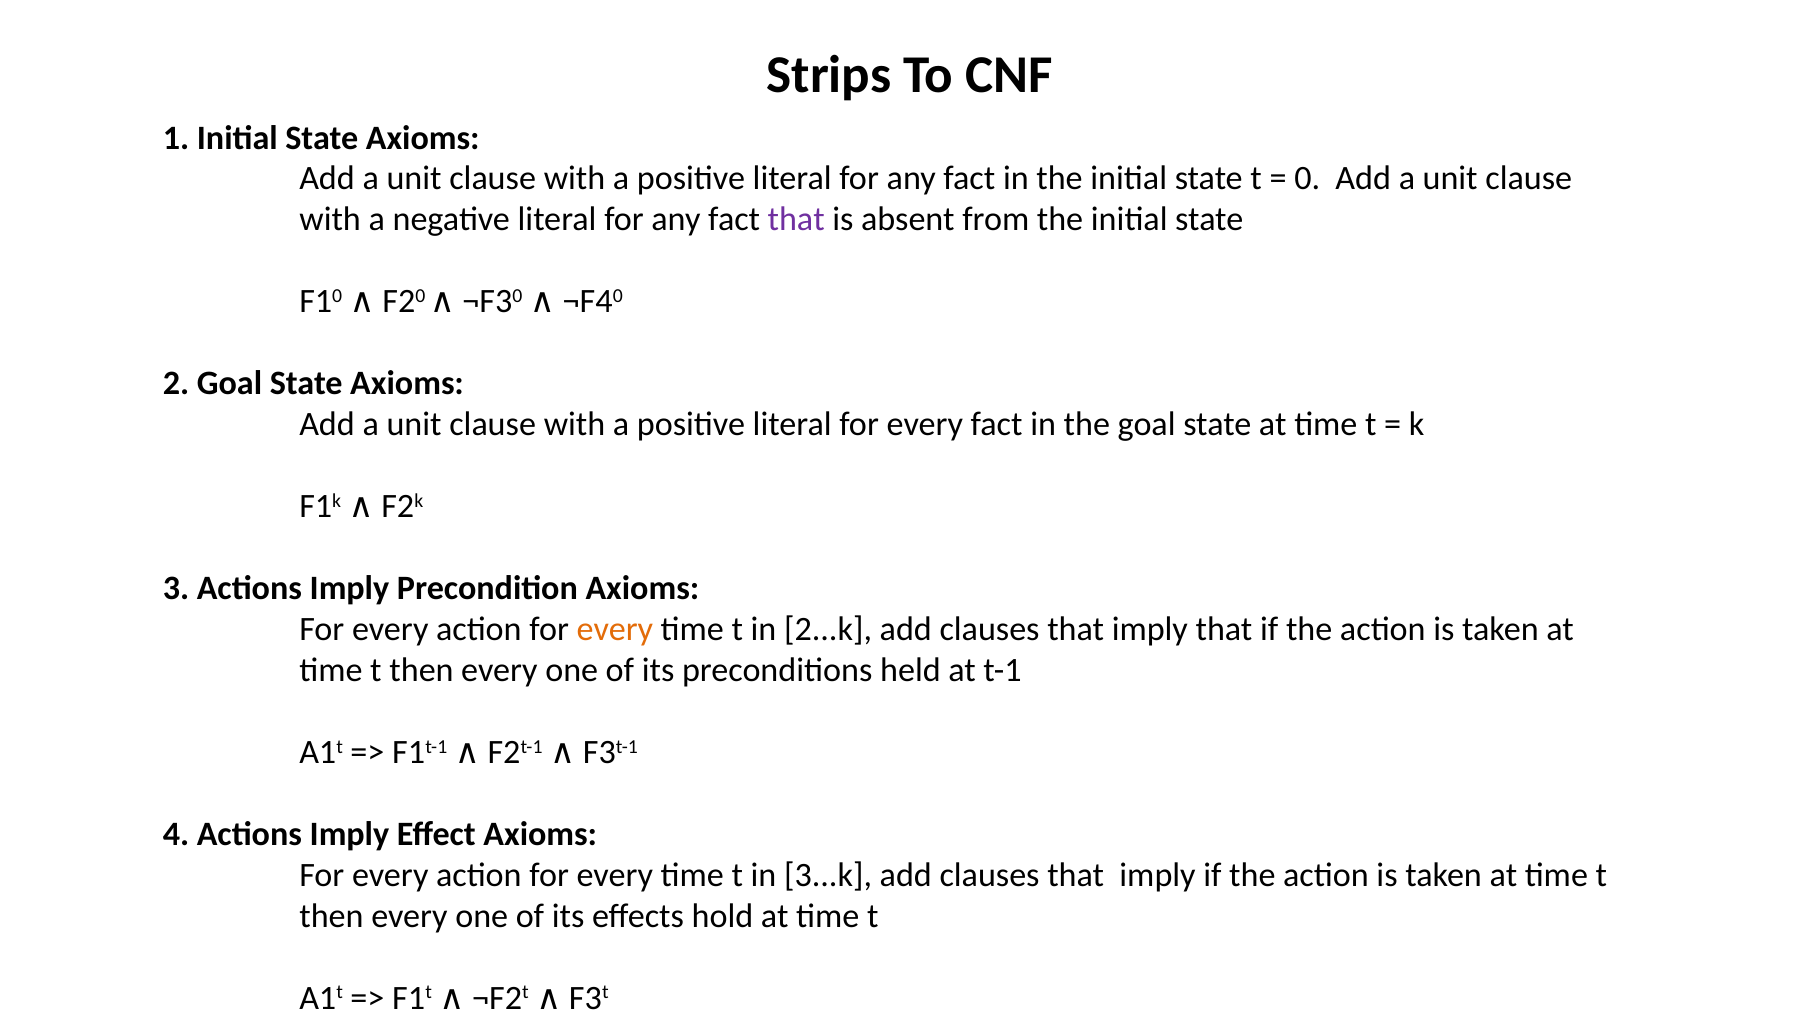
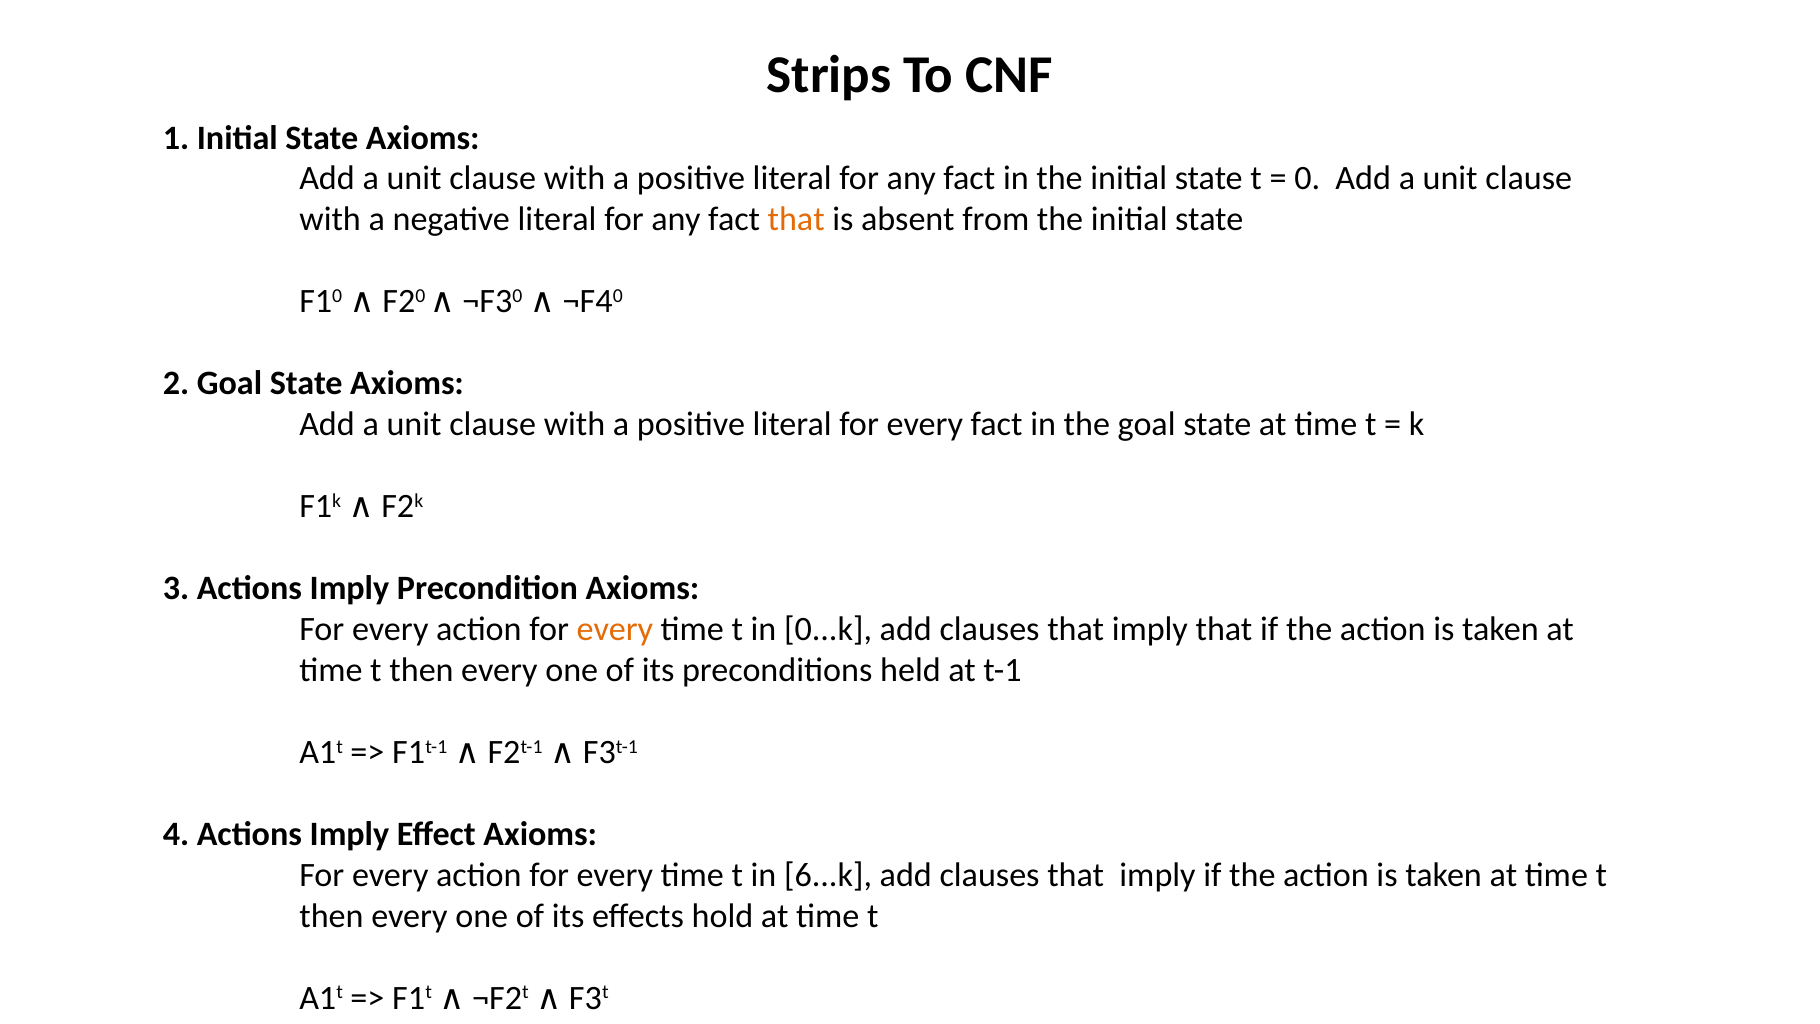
that at (796, 220) colour: purple -> orange
2...k: 2...k -> 0...k
3...k: 3...k -> 6...k
